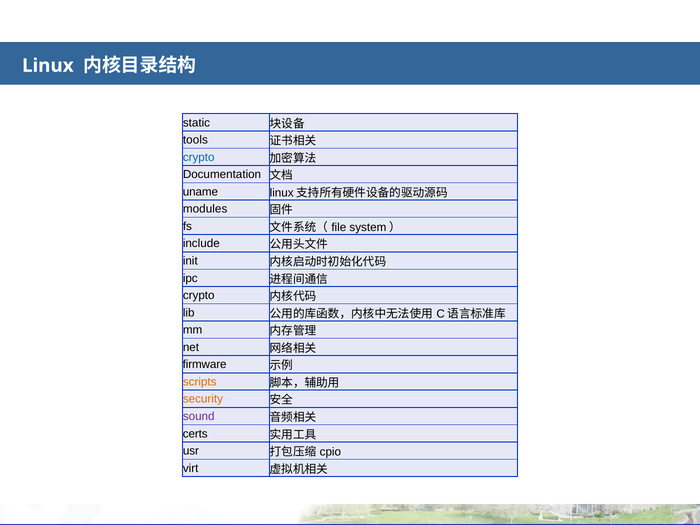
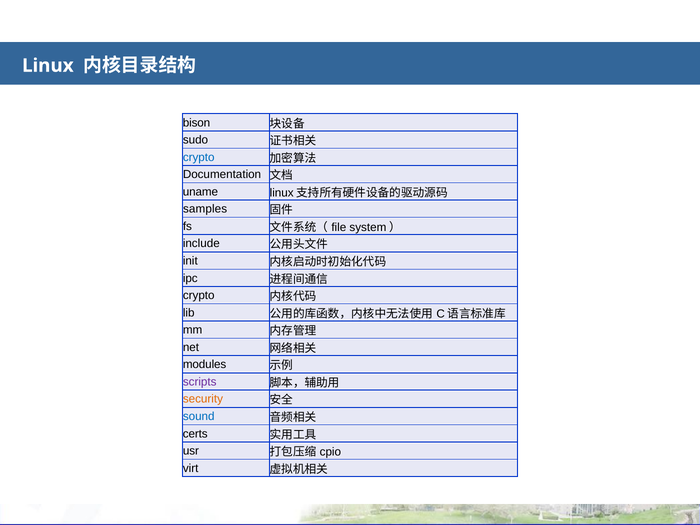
static: static -> bison
tools: tools -> sudo
modules: modules -> samples
firmware: firmware -> modules
scripts colour: orange -> purple
sound colour: purple -> blue
